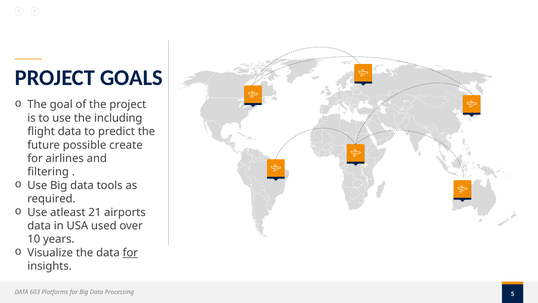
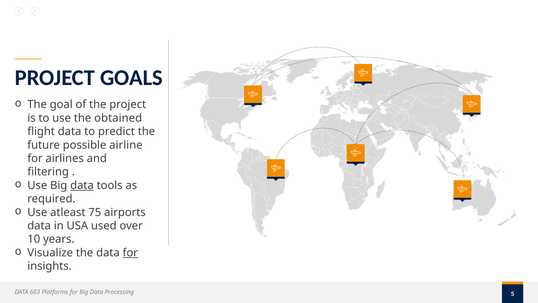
including: including -> obtained
create: create -> airline
data at (82, 185) underline: none -> present
21: 21 -> 75
